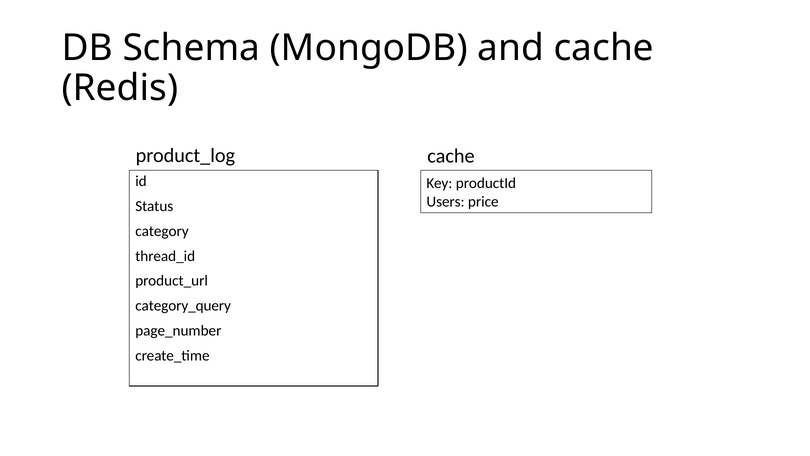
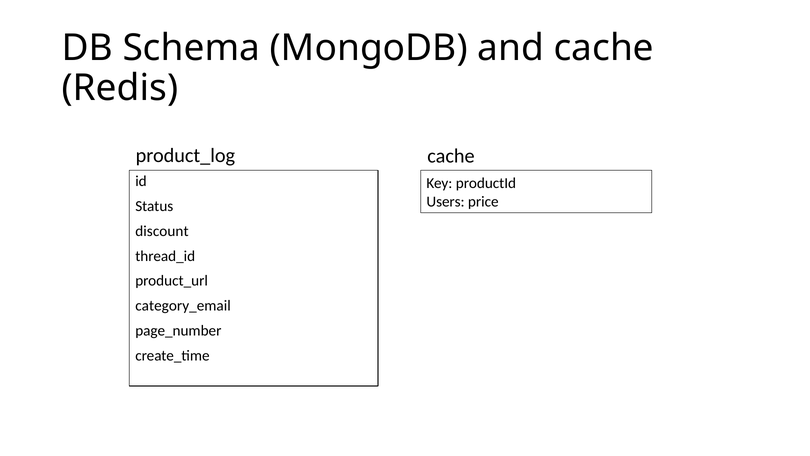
category: category -> discount
category_query: category_query -> category_email
